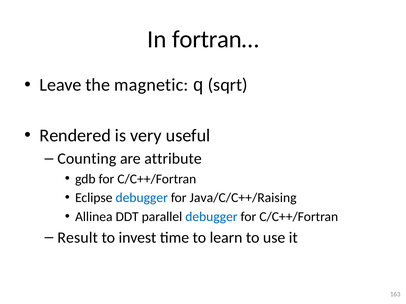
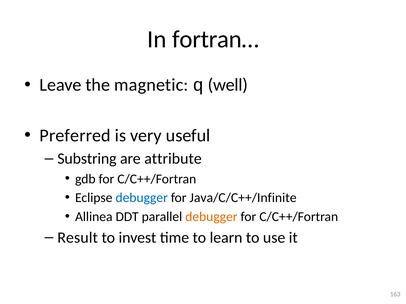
sqrt: sqrt -> well
Rendered: Rendered -> Preferred
Counting: Counting -> Substring
Java/C/C++/Raising: Java/C/C++/Raising -> Java/C/C++/Infinite
debugger at (211, 217) colour: blue -> orange
